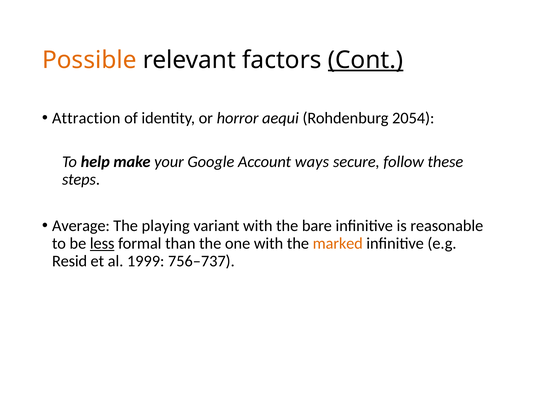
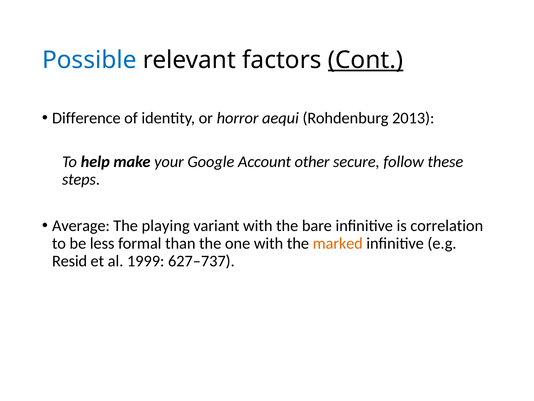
Possible colour: orange -> blue
Attraction: Attraction -> Difference
2054: 2054 -> 2013
ways: ways -> other
reasonable: reasonable -> correlation
less underline: present -> none
756–737: 756–737 -> 627–737
